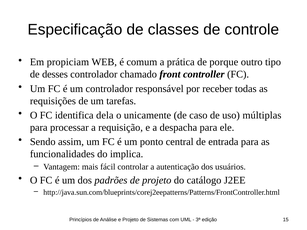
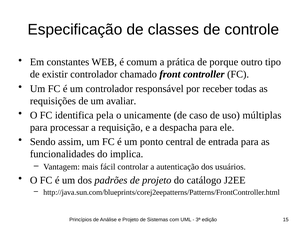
propiciam: propiciam -> constantes
desses: desses -> existir
tarefas: tarefas -> avaliar
dela: dela -> pela
